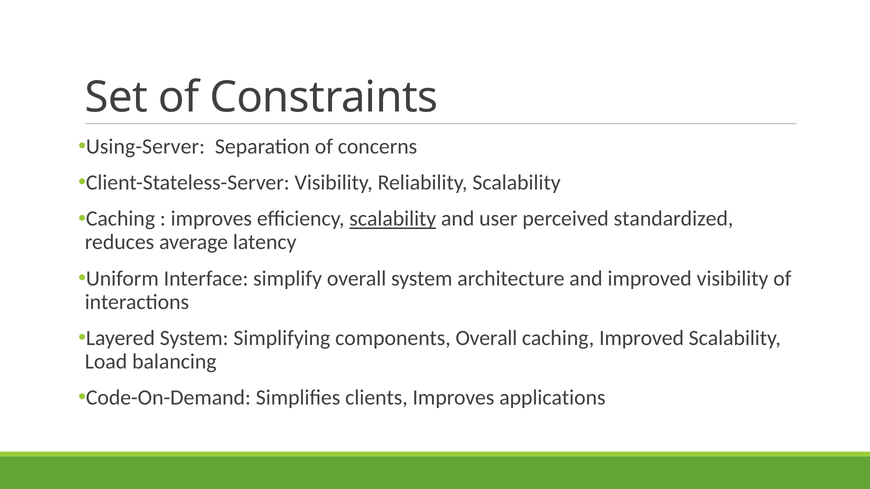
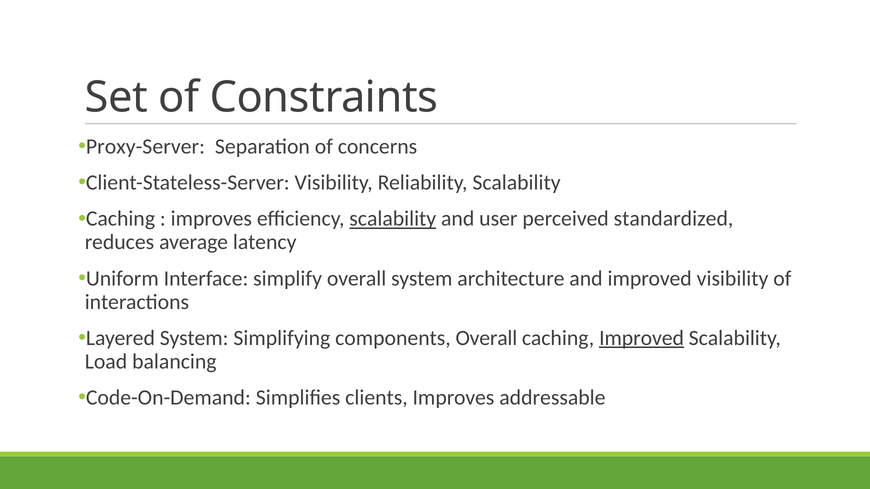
Using-Server: Using-Server -> Proxy-Server
Improved at (642, 338) underline: none -> present
applications: applications -> addressable
